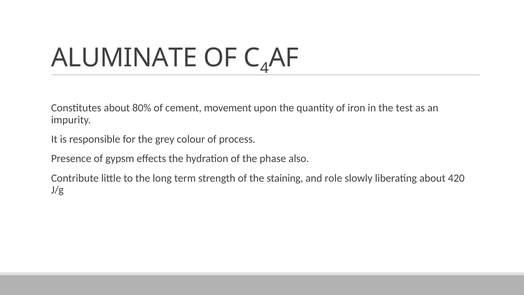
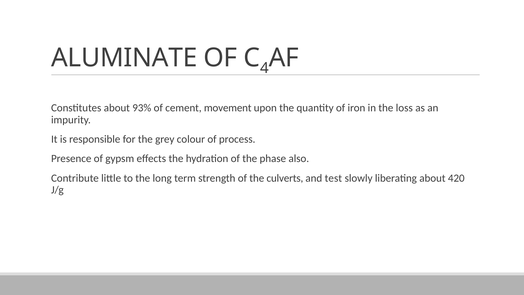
80%: 80% -> 93%
test: test -> loss
staining: staining -> culverts
role: role -> test
